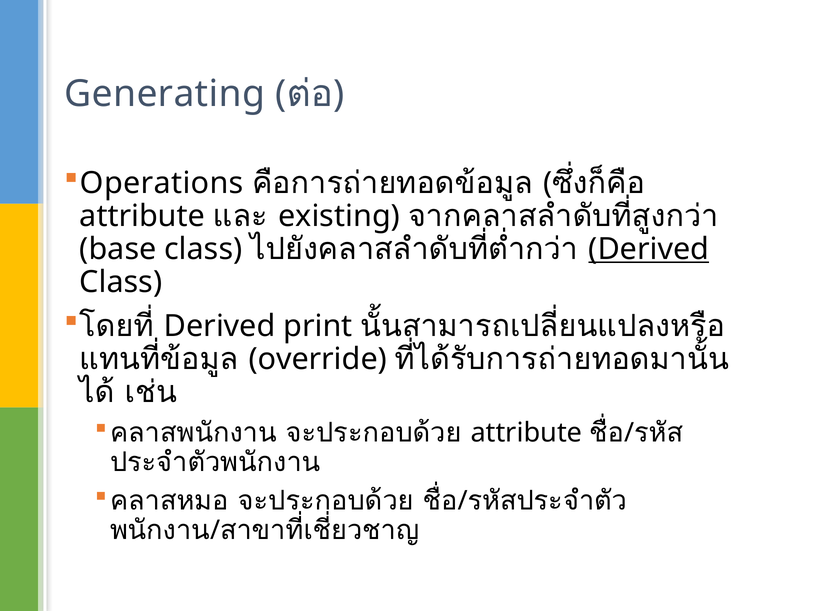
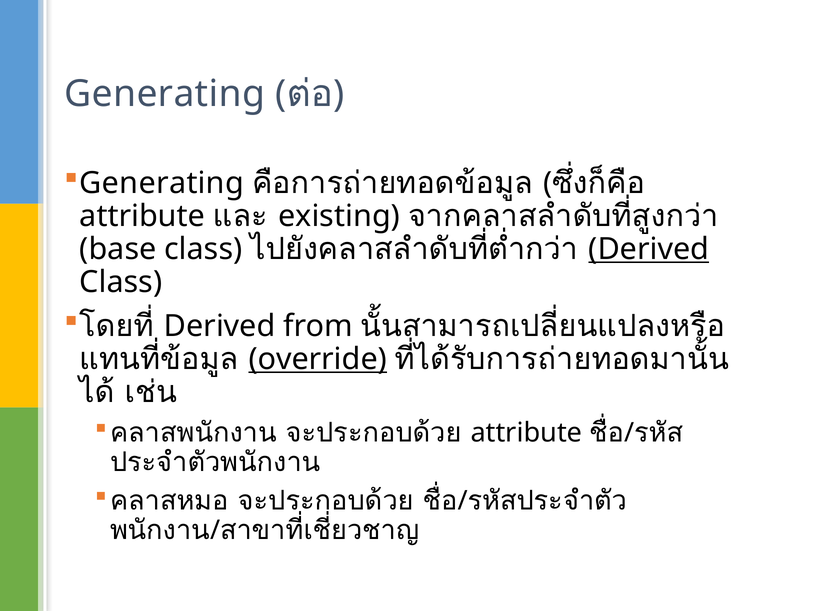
Operations at (162, 183): Operations -> Generating
print: print -> from
override underline: none -> present
